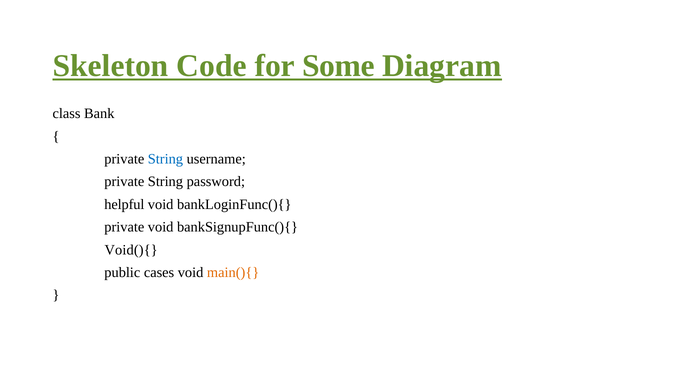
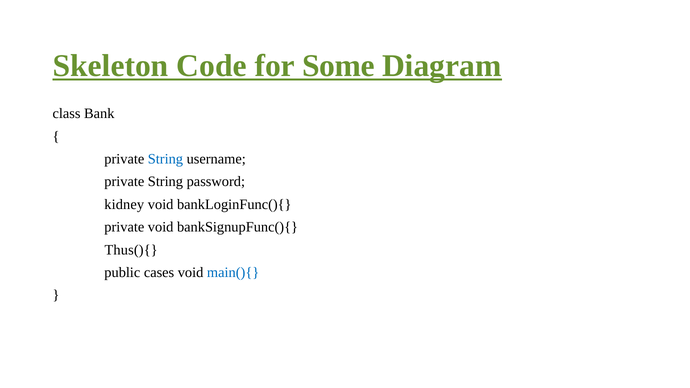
helpful: helpful -> kidney
Void(){: Void(){ -> Thus(){
main(){ colour: orange -> blue
